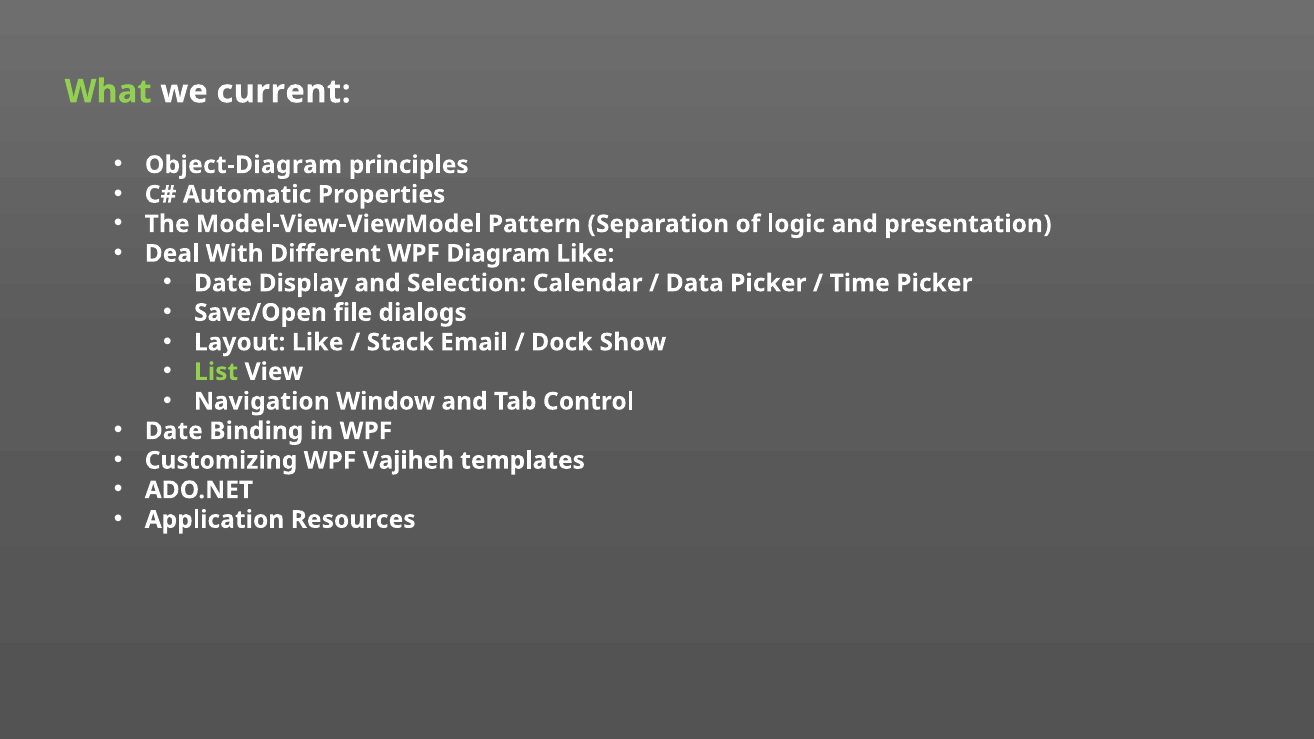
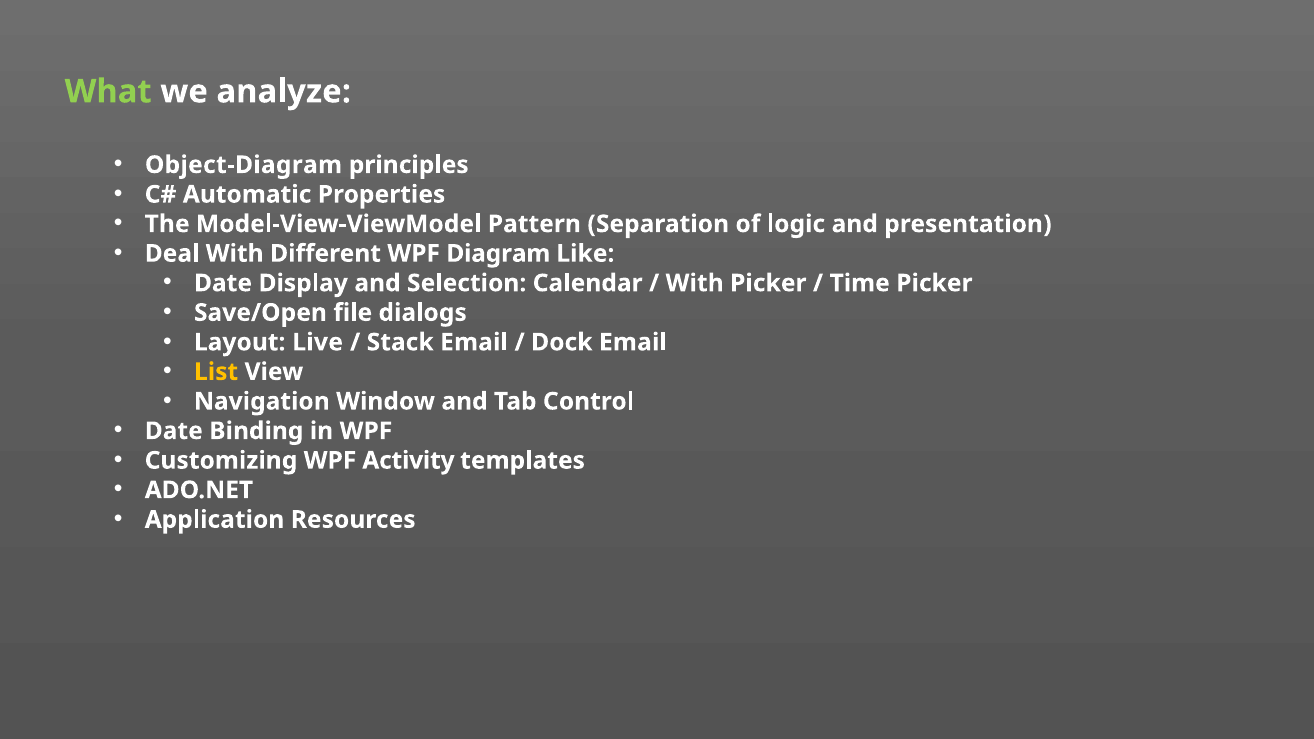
current: current -> analyze
Data at (695, 283): Data -> With
Layout Like: Like -> Live
Dock Show: Show -> Email
List colour: light green -> yellow
Vajiheh: Vajiheh -> Activity
